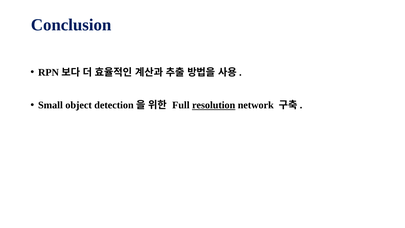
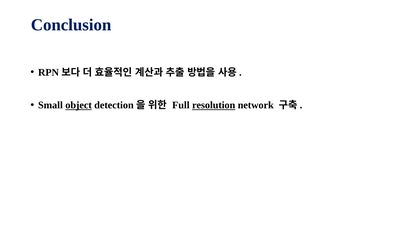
object underline: none -> present
